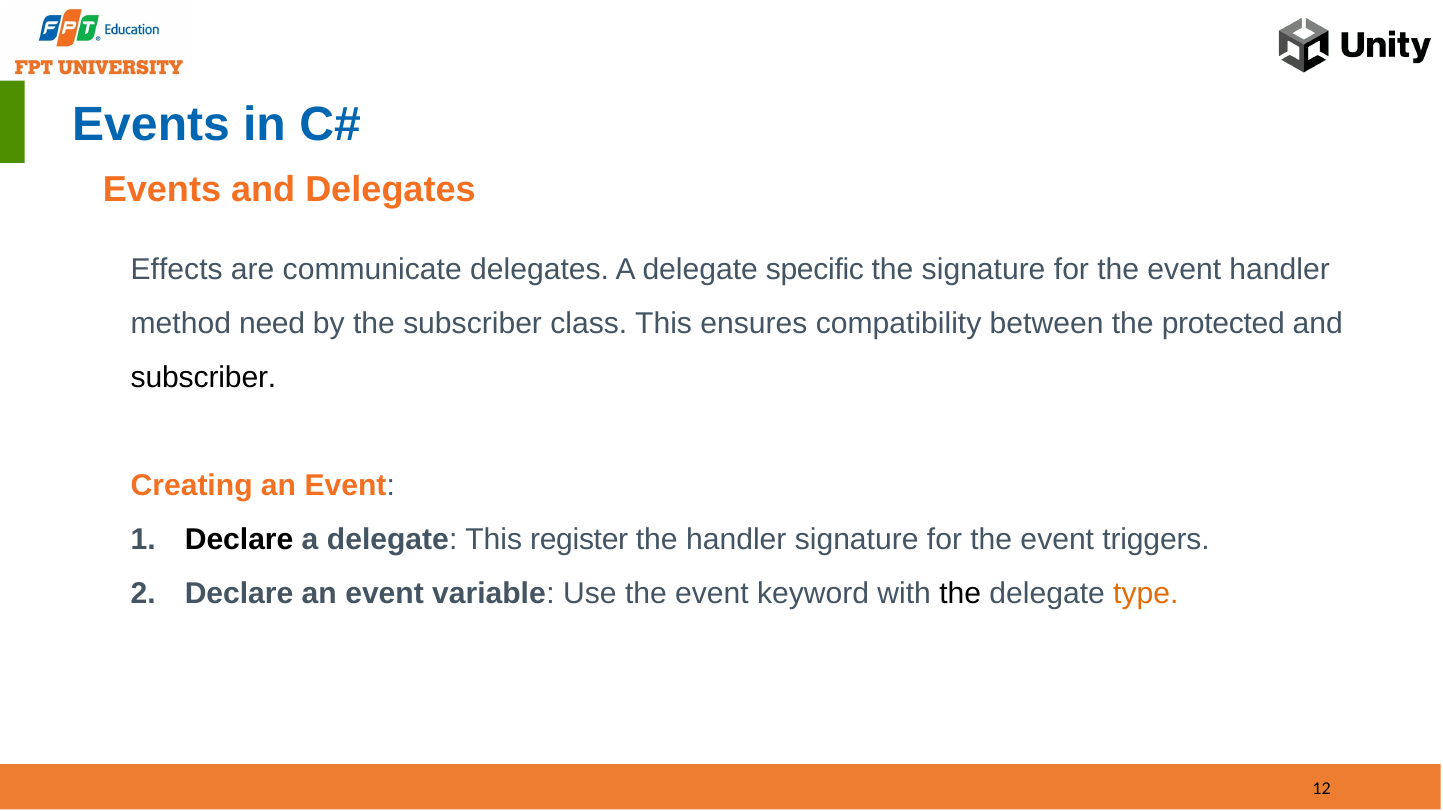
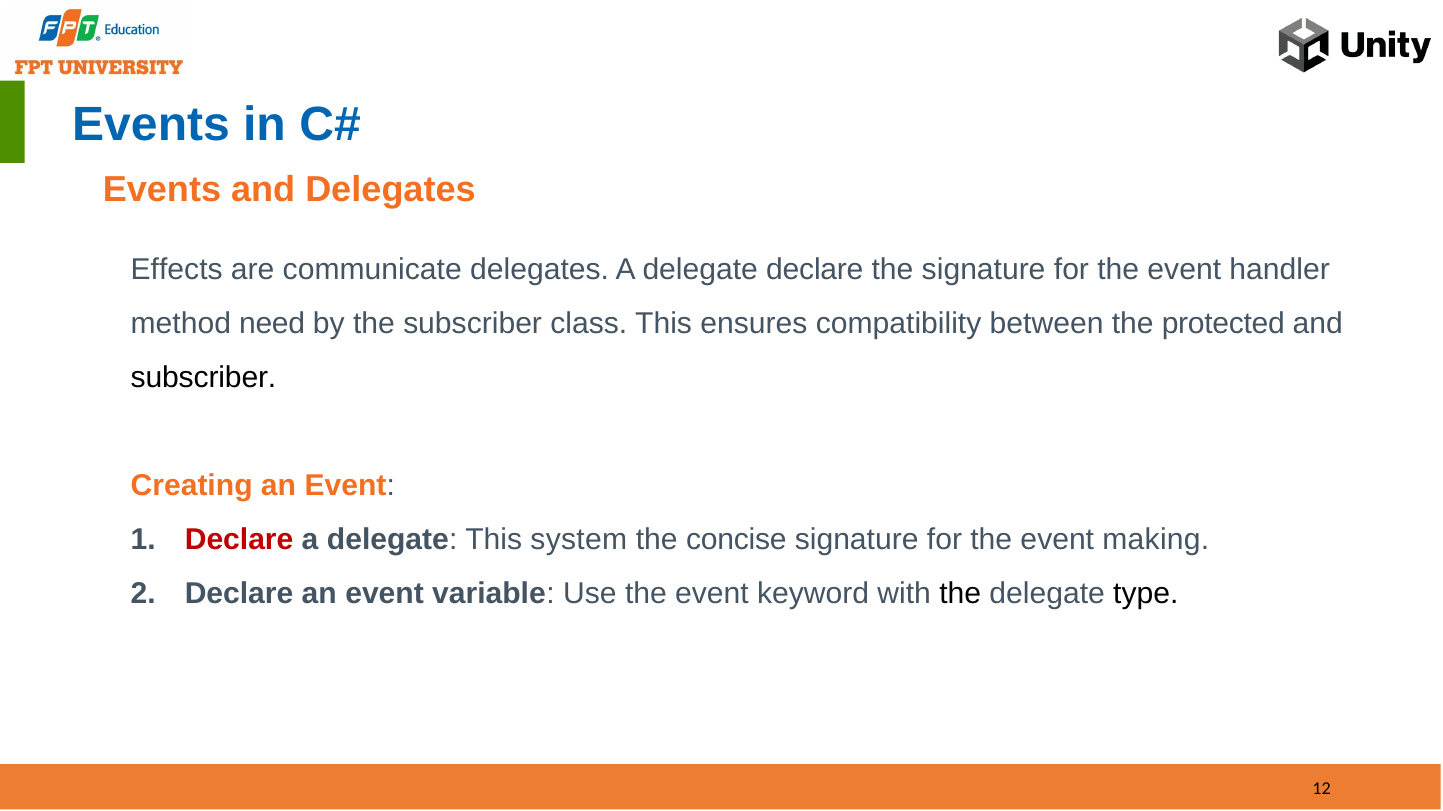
delegate specific: specific -> declare
Declare at (239, 540) colour: black -> red
register: register -> system
the handler: handler -> concise
triggers: triggers -> making
type colour: orange -> black
